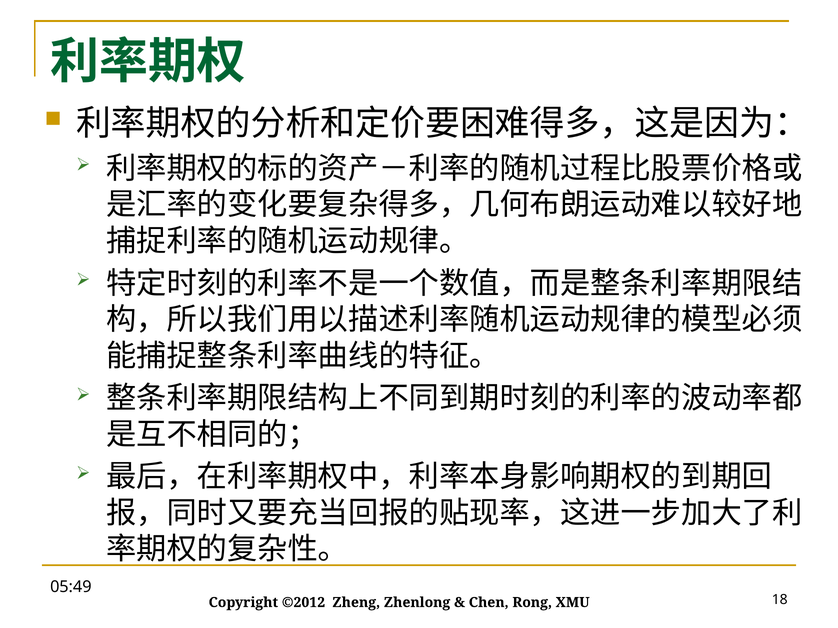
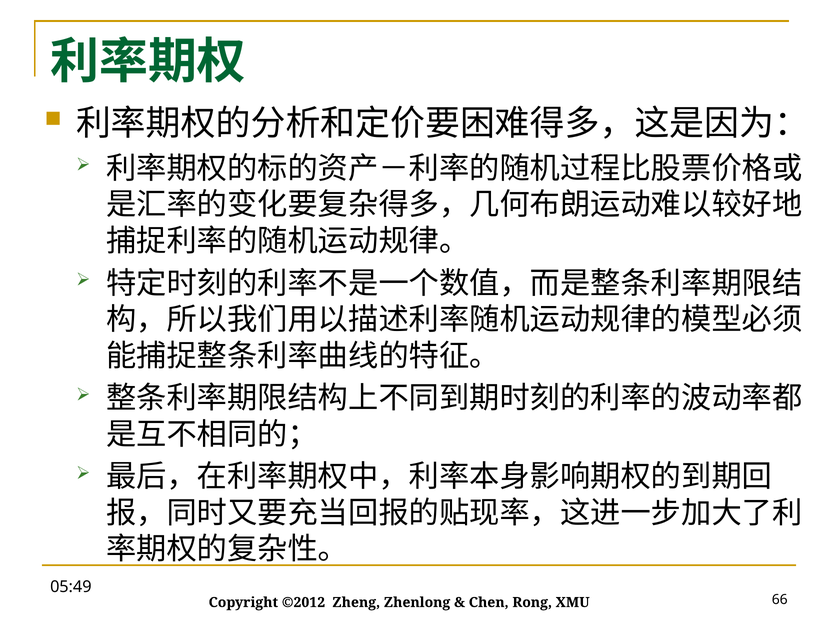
18: 18 -> 66
